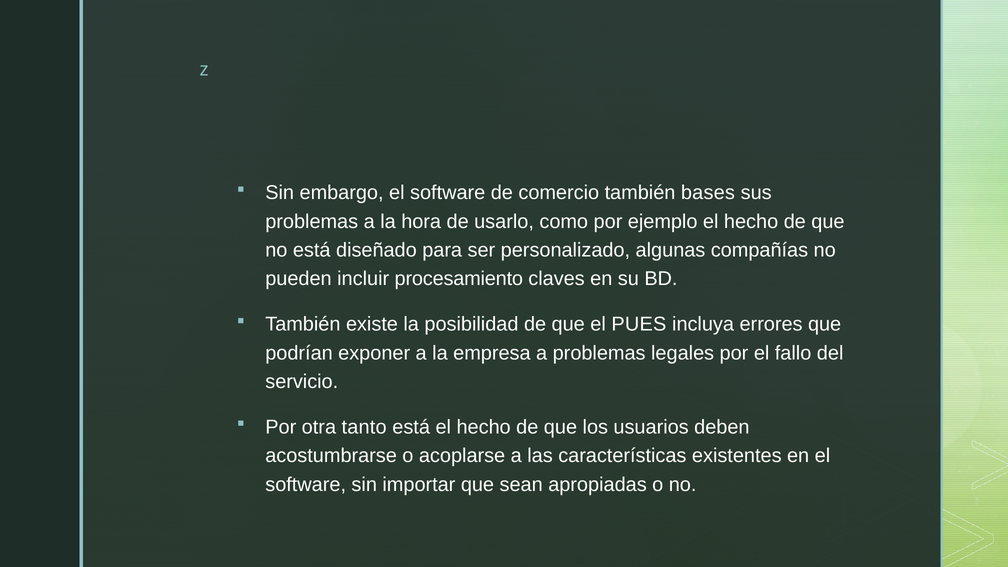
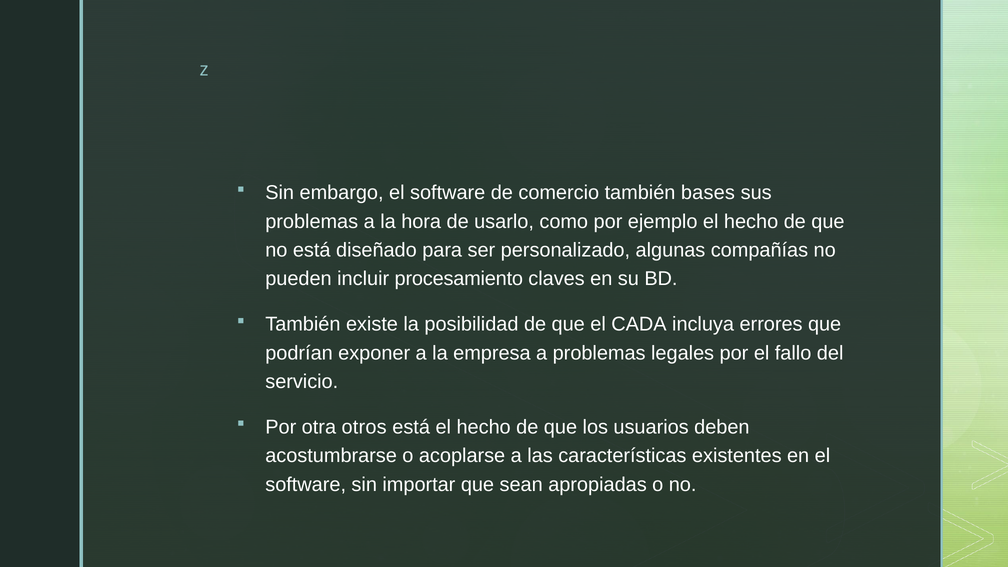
PUES: PUES -> CADA
tanto: tanto -> otros
